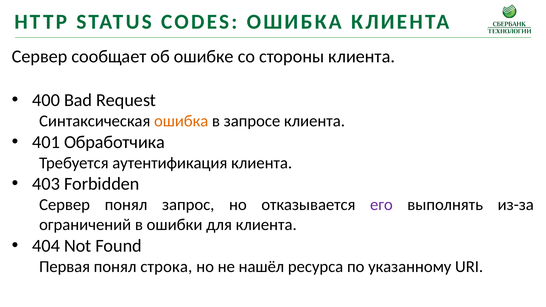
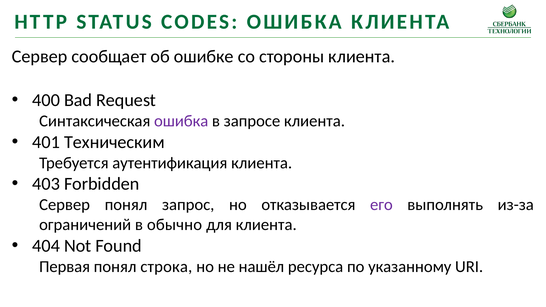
ошибка at (181, 121) colour: orange -> purple
Обработчика: Обработчика -> Техническим
ошибки: ошибки -> обычно
